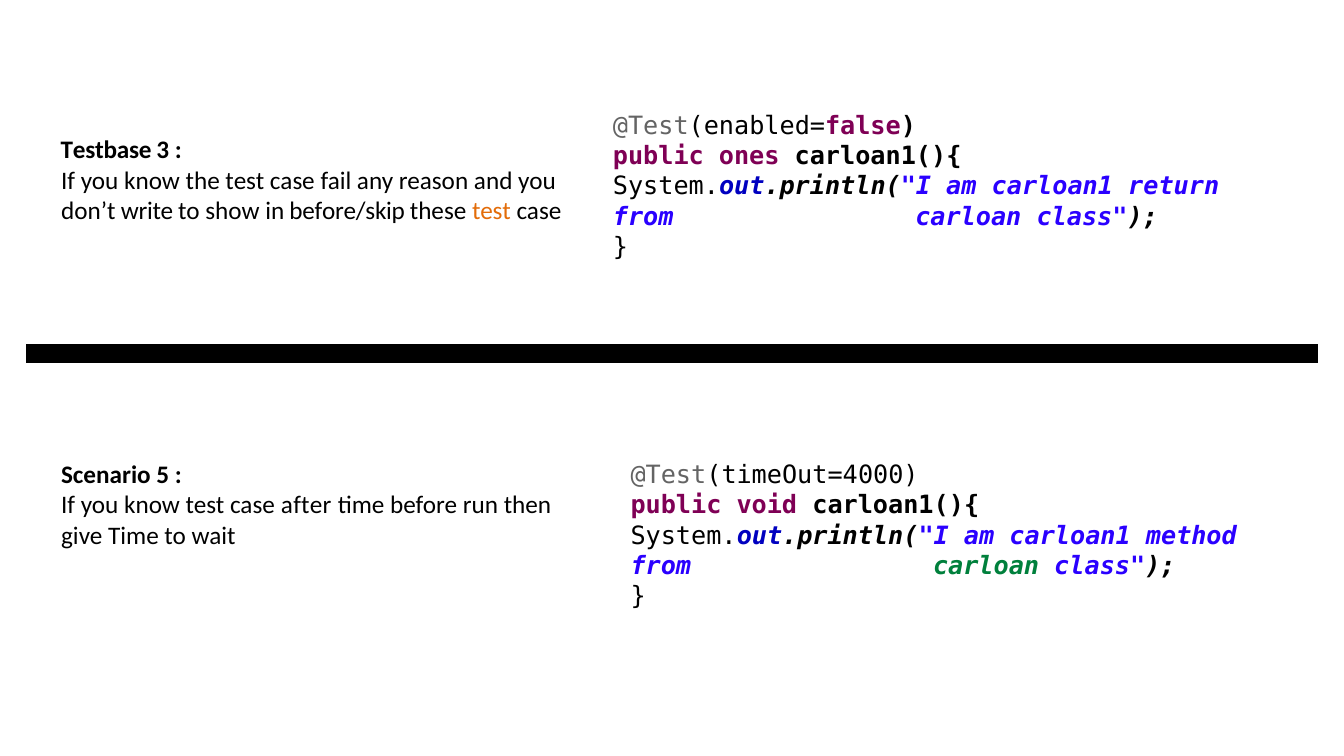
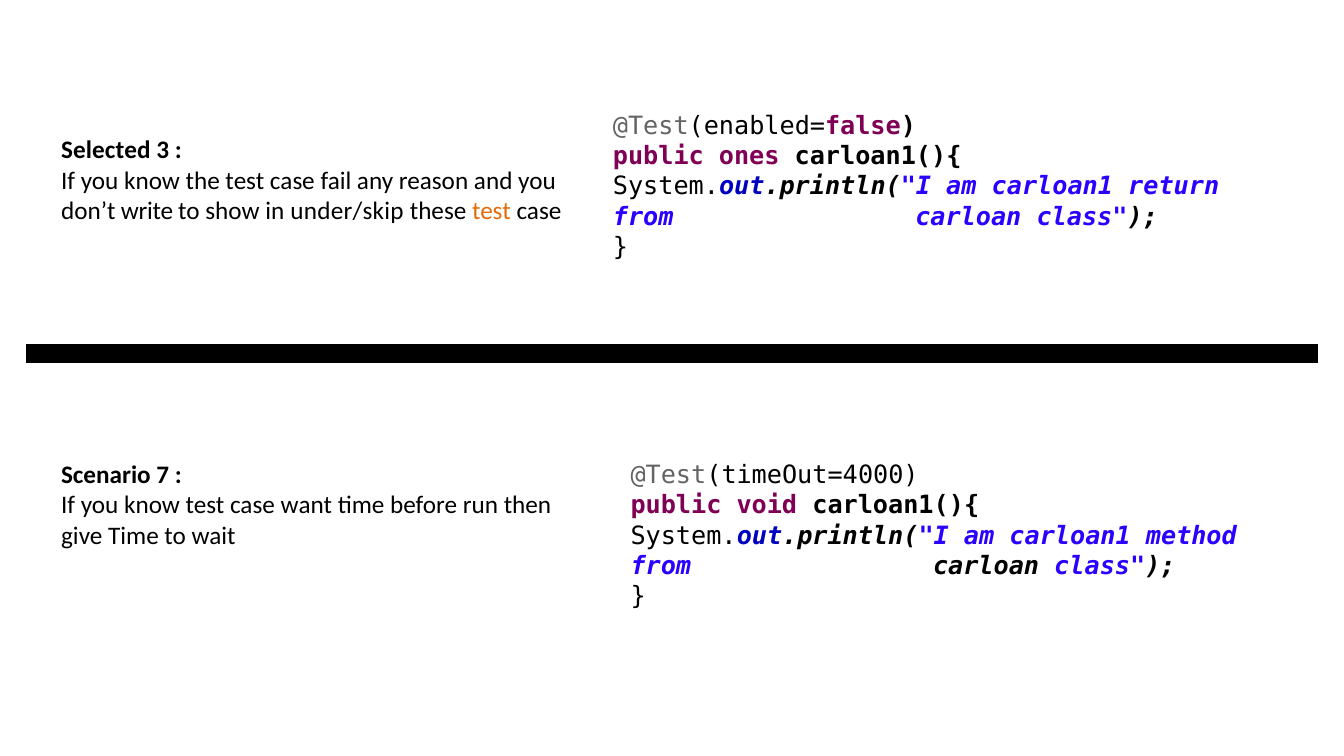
Testbase: Testbase -> Selected
before/skip: before/skip -> under/skip
5: 5 -> 7
after: after -> want
carloan at (986, 566) colour: green -> black
